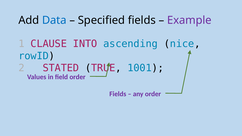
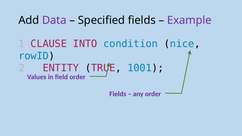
Data colour: blue -> purple
ascending: ascending -> condition
STATED: STATED -> ENTITY
